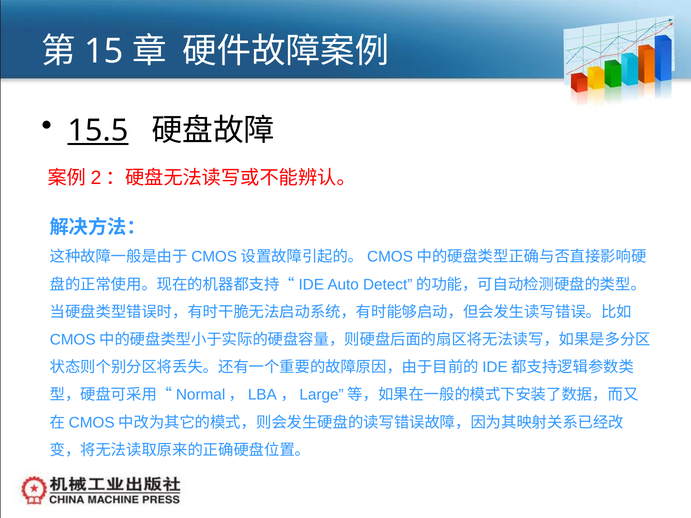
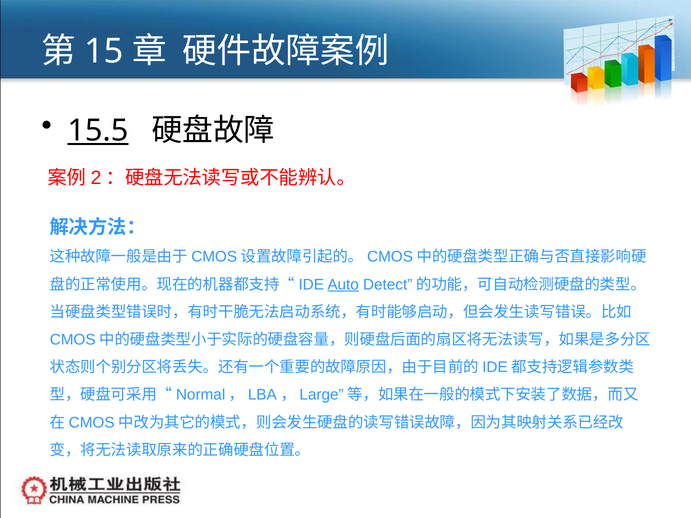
Auto underline: none -> present
